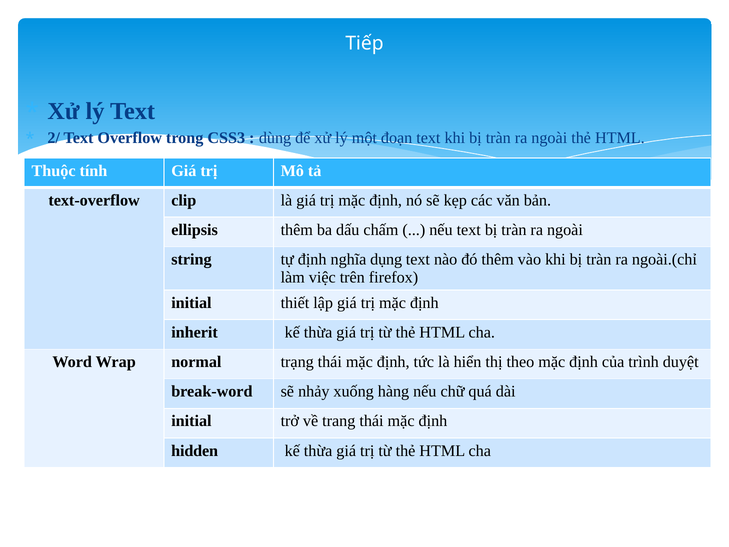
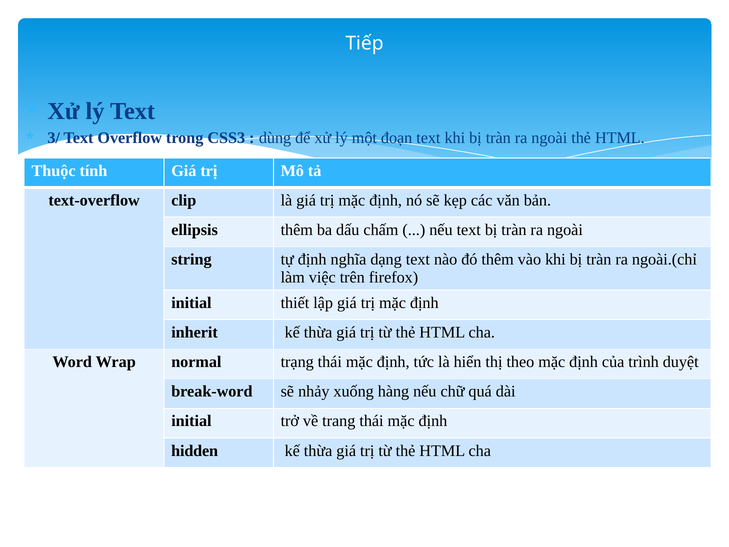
2/: 2/ -> 3/
dụng: dụng -> dạng
